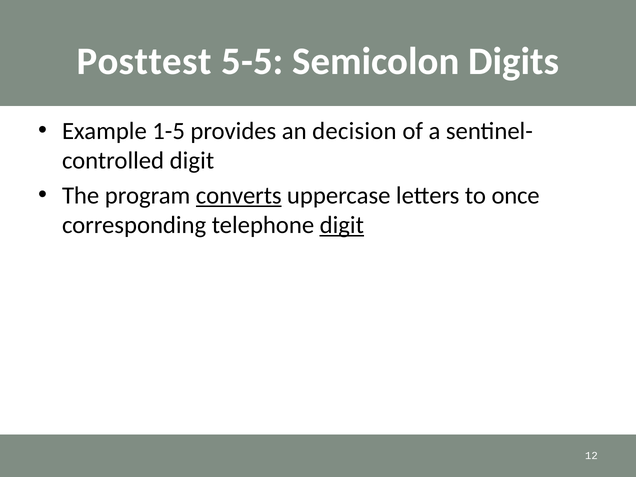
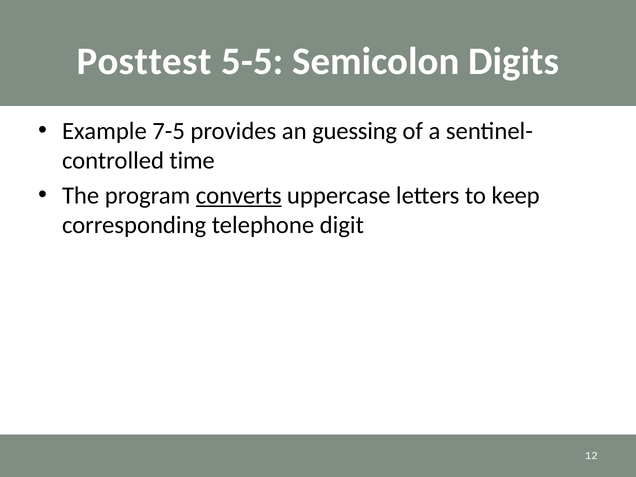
1-5: 1-5 -> 7-5
decision: decision -> guessing
digit at (192, 161): digit -> time
once: once -> keep
digit at (342, 225) underline: present -> none
